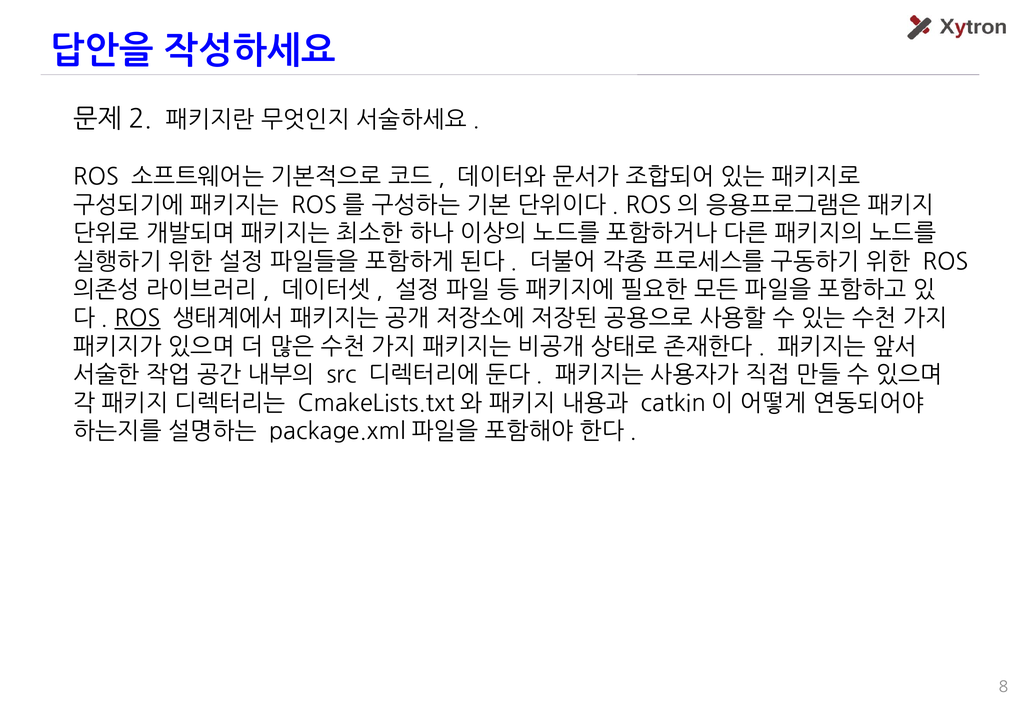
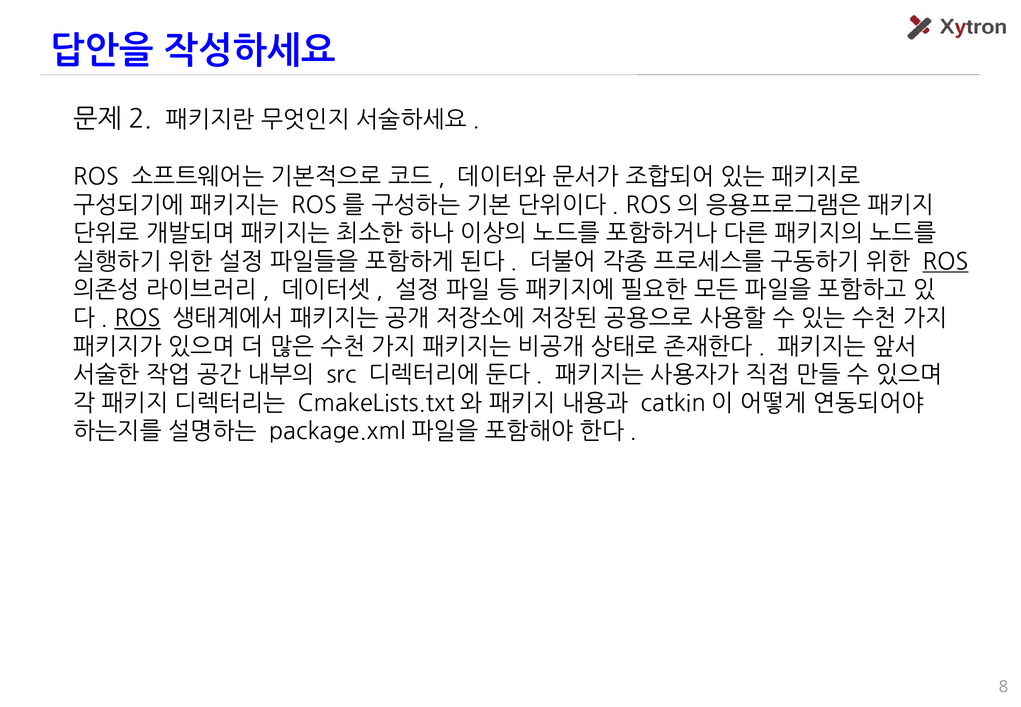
ROS at (946, 262) underline: none -> present
